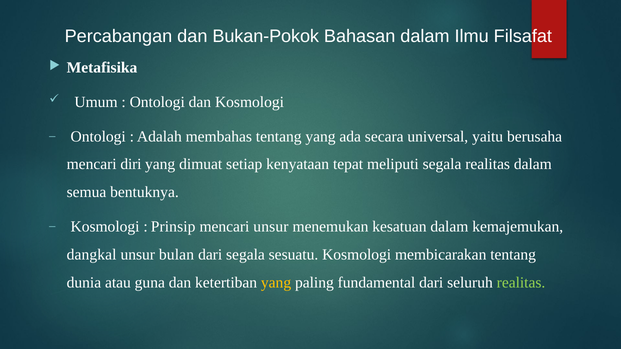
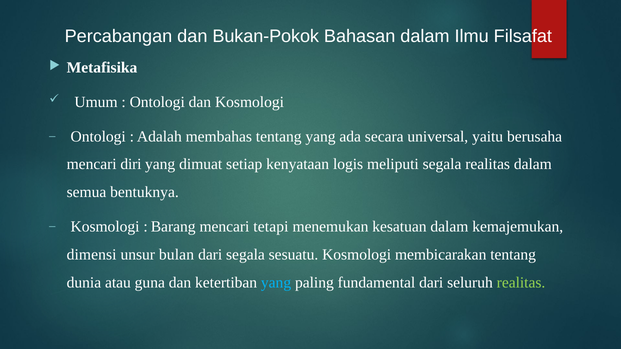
tepat: tepat -> logis
Prinsip: Prinsip -> Barang
mencari unsur: unsur -> tetapi
dangkal: dangkal -> dimensi
yang at (276, 283) colour: yellow -> light blue
